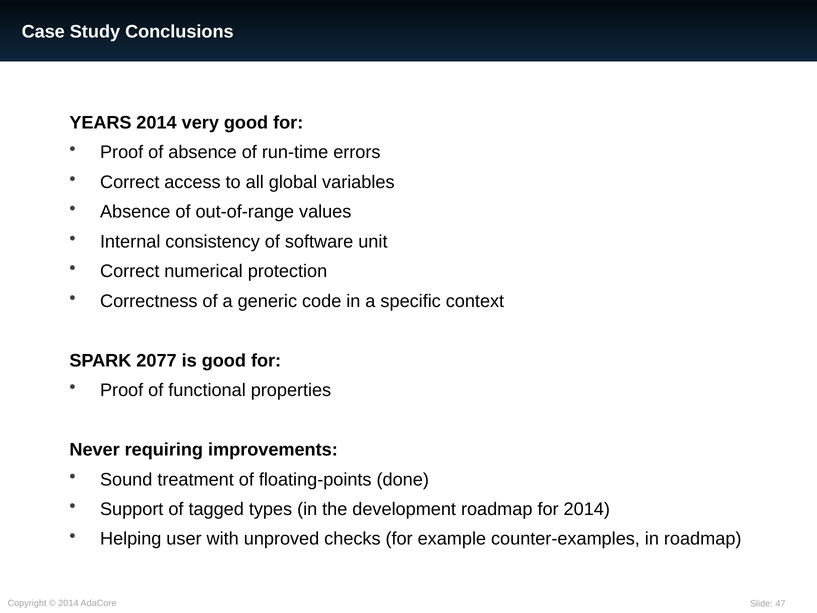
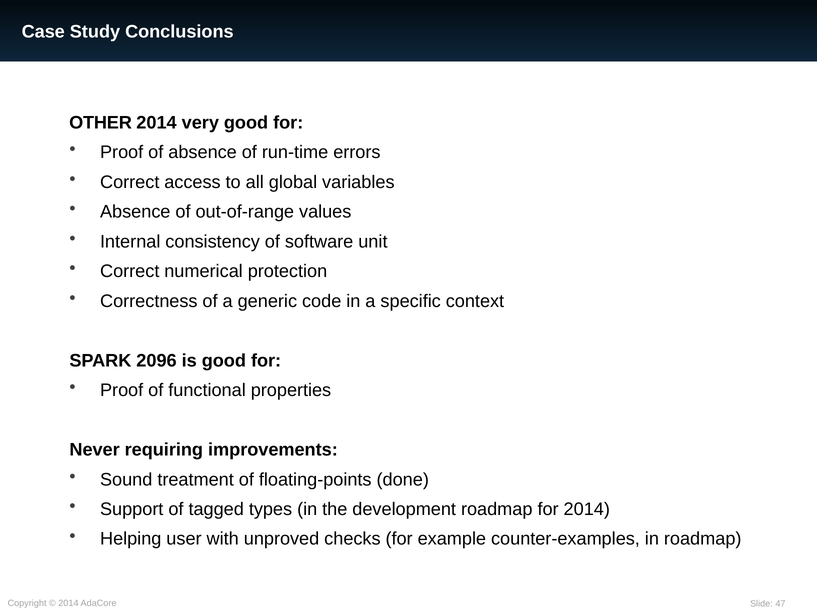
YEARS: YEARS -> OTHER
2077: 2077 -> 2096
